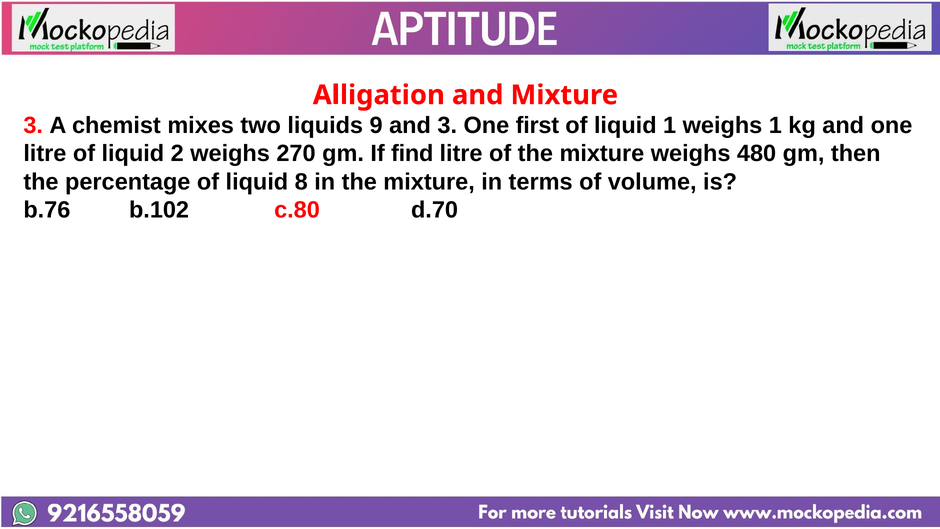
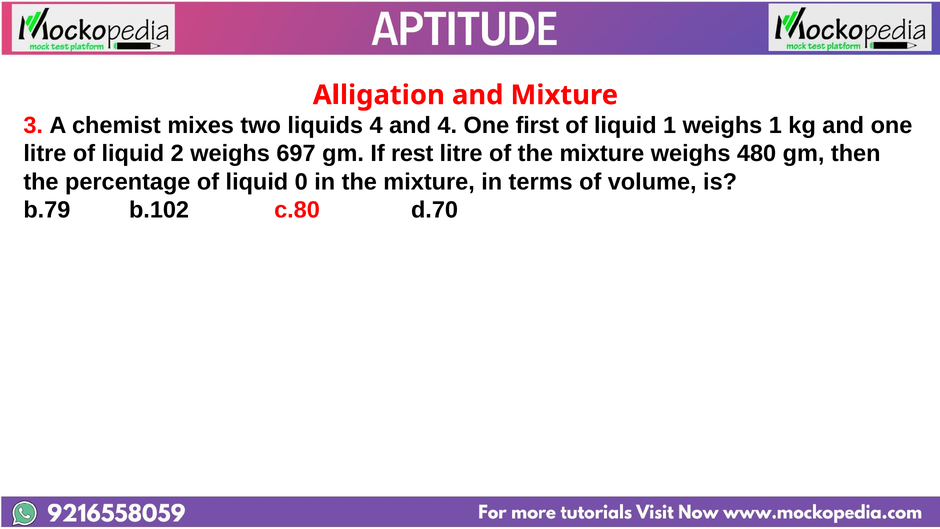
liquids 9: 9 -> 4
and 3: 3 -> 4
270: 270 -> 697
find: find -> rest
8: 8 -> 0
b.76: b.76 -> b.79
